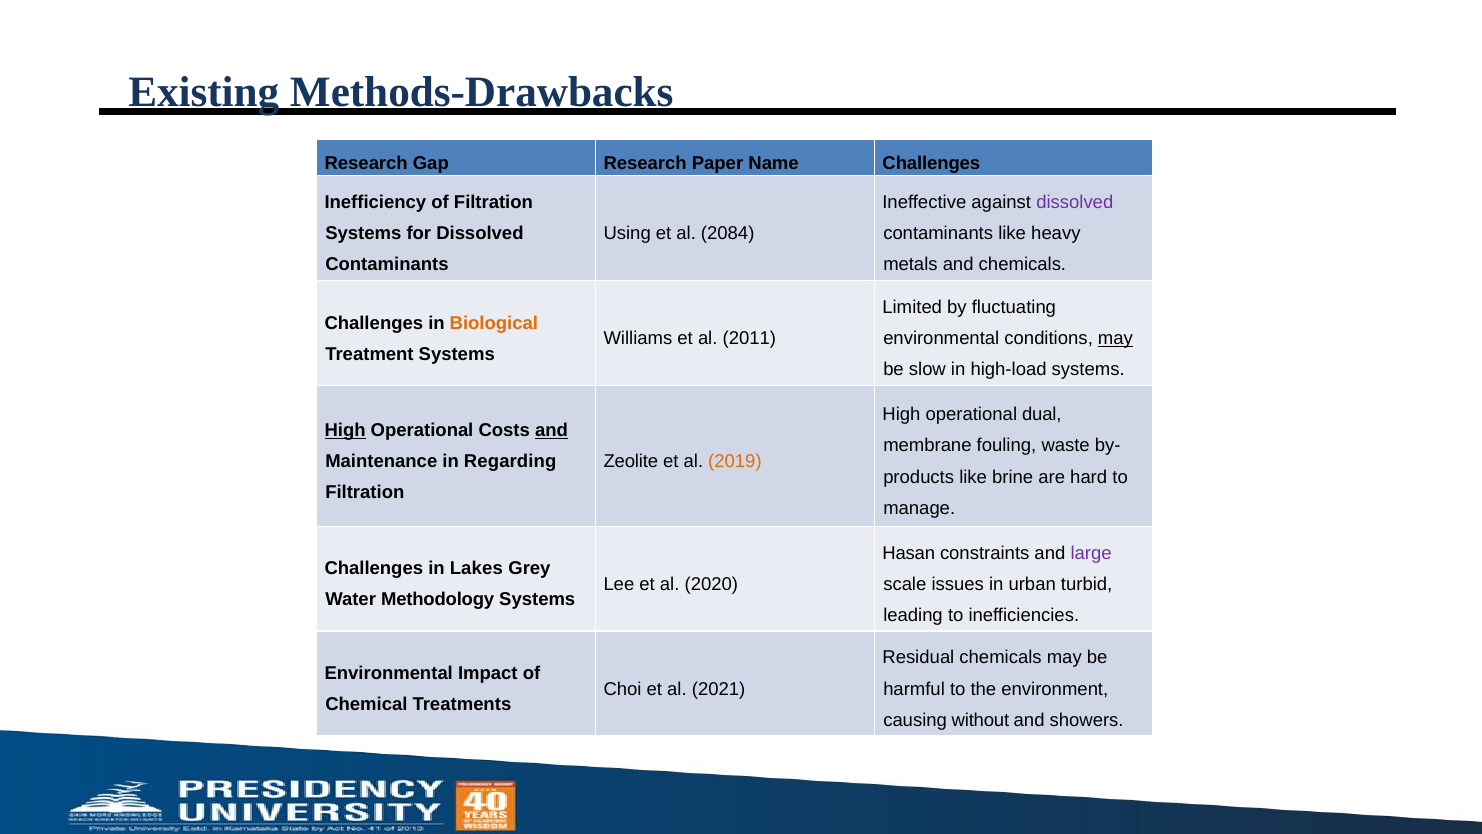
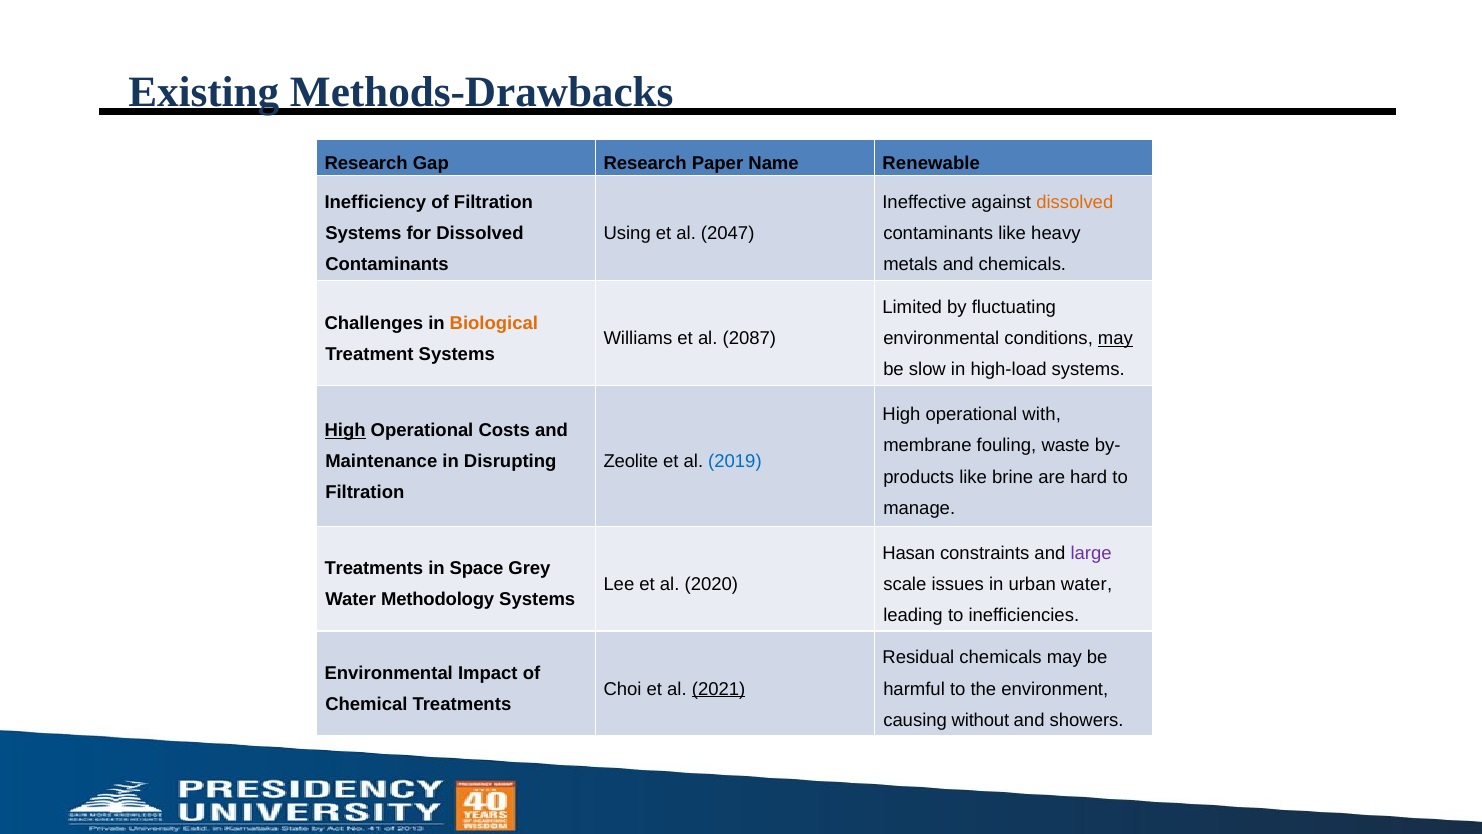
Name Challenges: Challenges -> Renewable
dissolved at (1075, 202) colour: purple -> orange
2084: 2084 -> 2047
2011: 2011 -> 2087
dual: dual -> with
and at (552, 430) underline: present -> none
Regarding: Regarding -> Disrupting
2019 colour: orange -> blue
Challenges at (374, 568): Challenges -> Treatments
Lakes: Lakes -> Space
urban turbid: turbid -> water
2021 underline: none -> present
